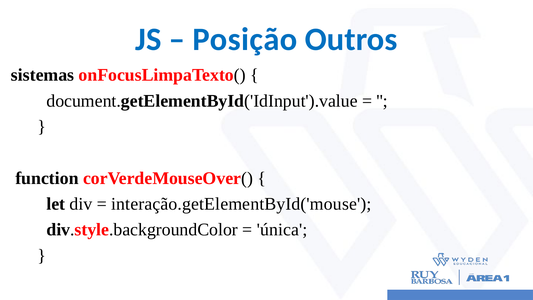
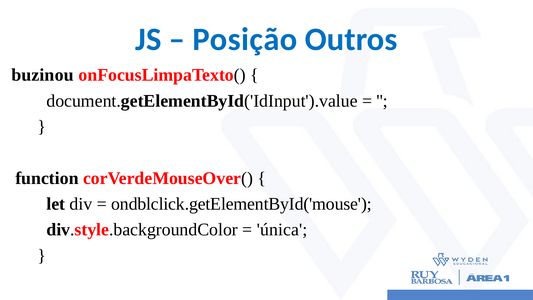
sistemas: sistemas -> buzinou
interação.getElementById('mouse: interação.getElementById('mouse -> ondblclick.getElementById('mouse
